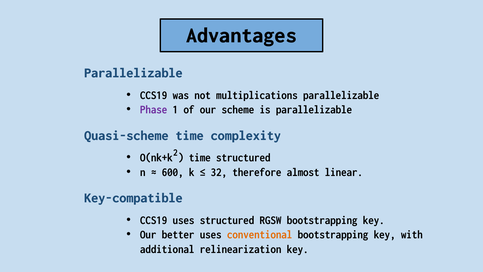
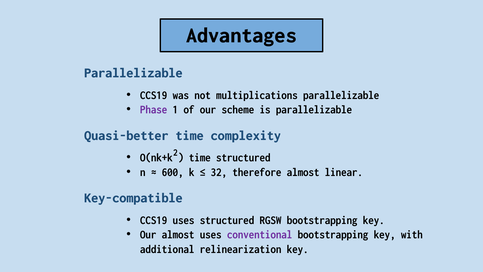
Quasi-scheme: Quasi-scheme -> Quasi-better
Our better: better -> almost
conventional colour: orange -> purple
